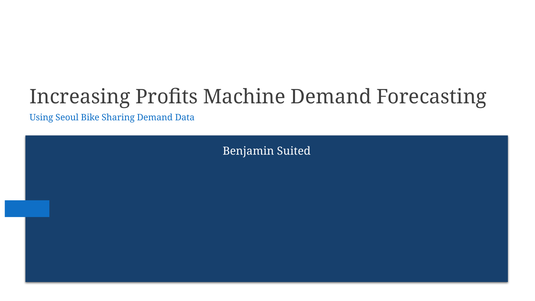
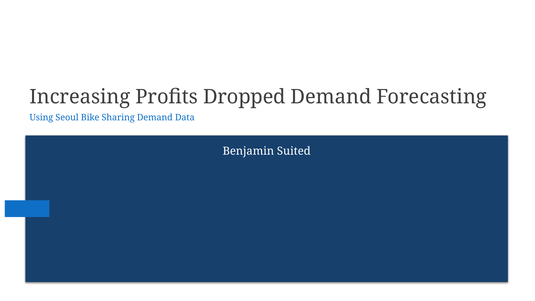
Machine: Machine -> Dropped
